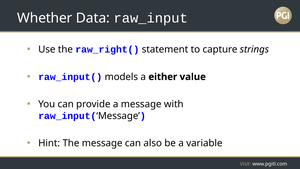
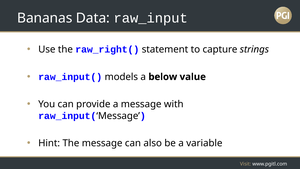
Whether: Whether -> Bananas
either: either -> below
